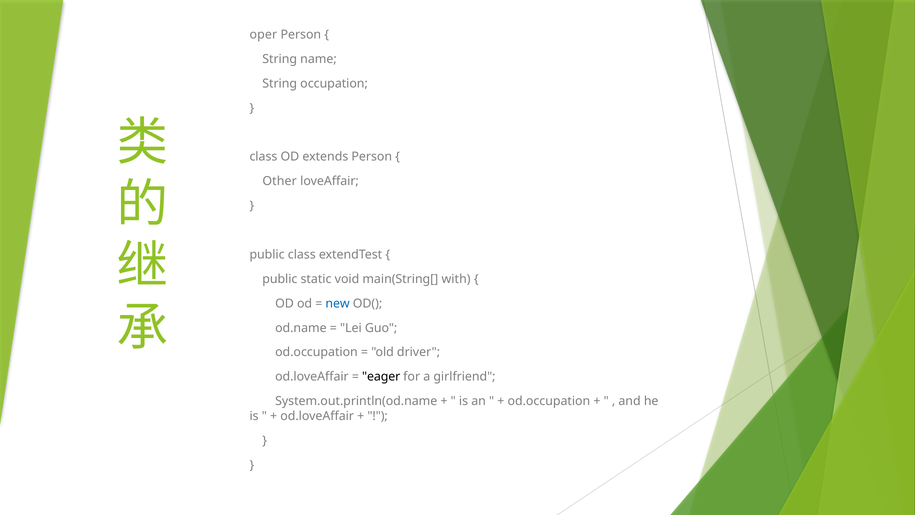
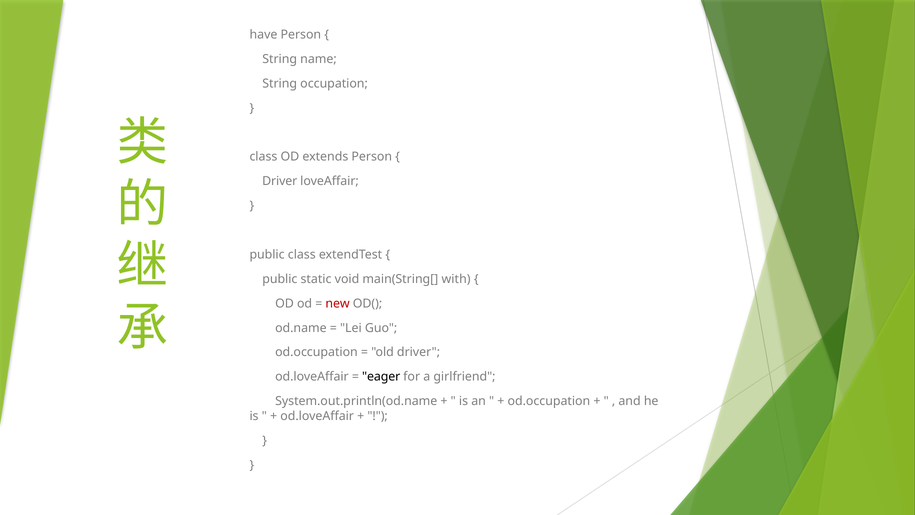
oper: oper -> have
Other at (280, 181): Other -> Driver
new colour: blue -> red
